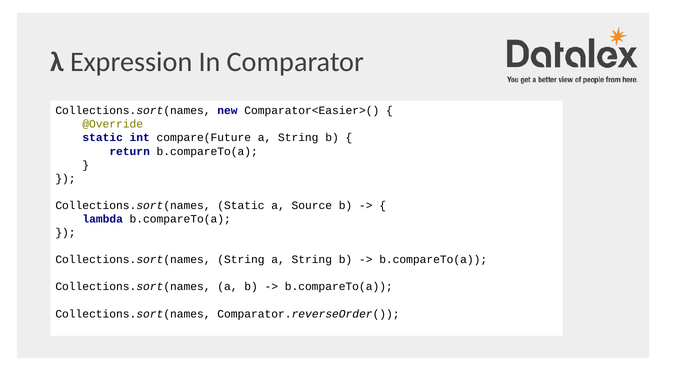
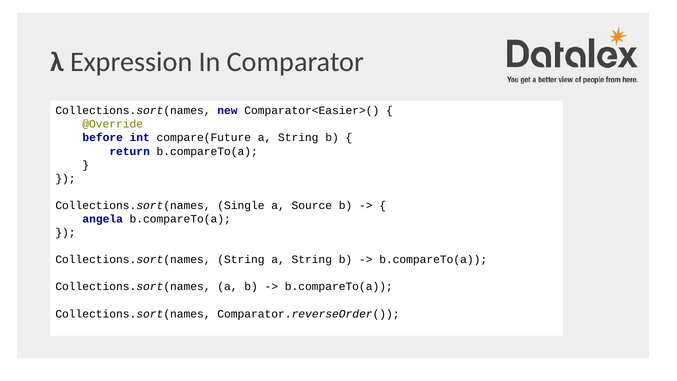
static at (103, 138): static -> before
Collections.sort(names Static: Static -> Single
lambda: lambda -> angela
